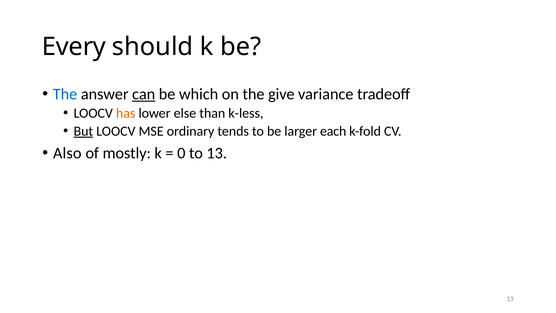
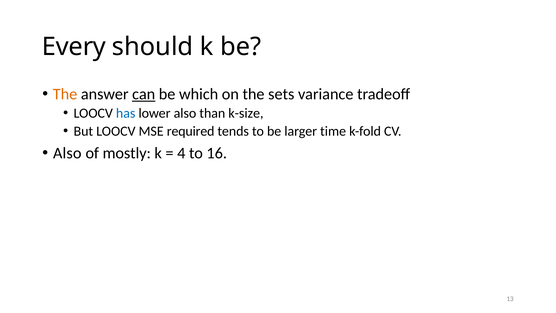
The at (65, 94) colour: blue -> orange
give: give -> sets
has colour: orange -> blue
lower else: else -> also
k-less: k-less -> k-size
But underline: present -> none
ordinary: ordinary -> required
each: each -> time
0: 0 -> 4
to 13: 13 -> 16
